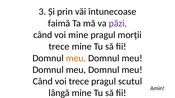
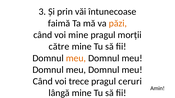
păzi colour: purple -> orange
trece at (59, 47): trece -> către
scutul: scutul -> ceruri
